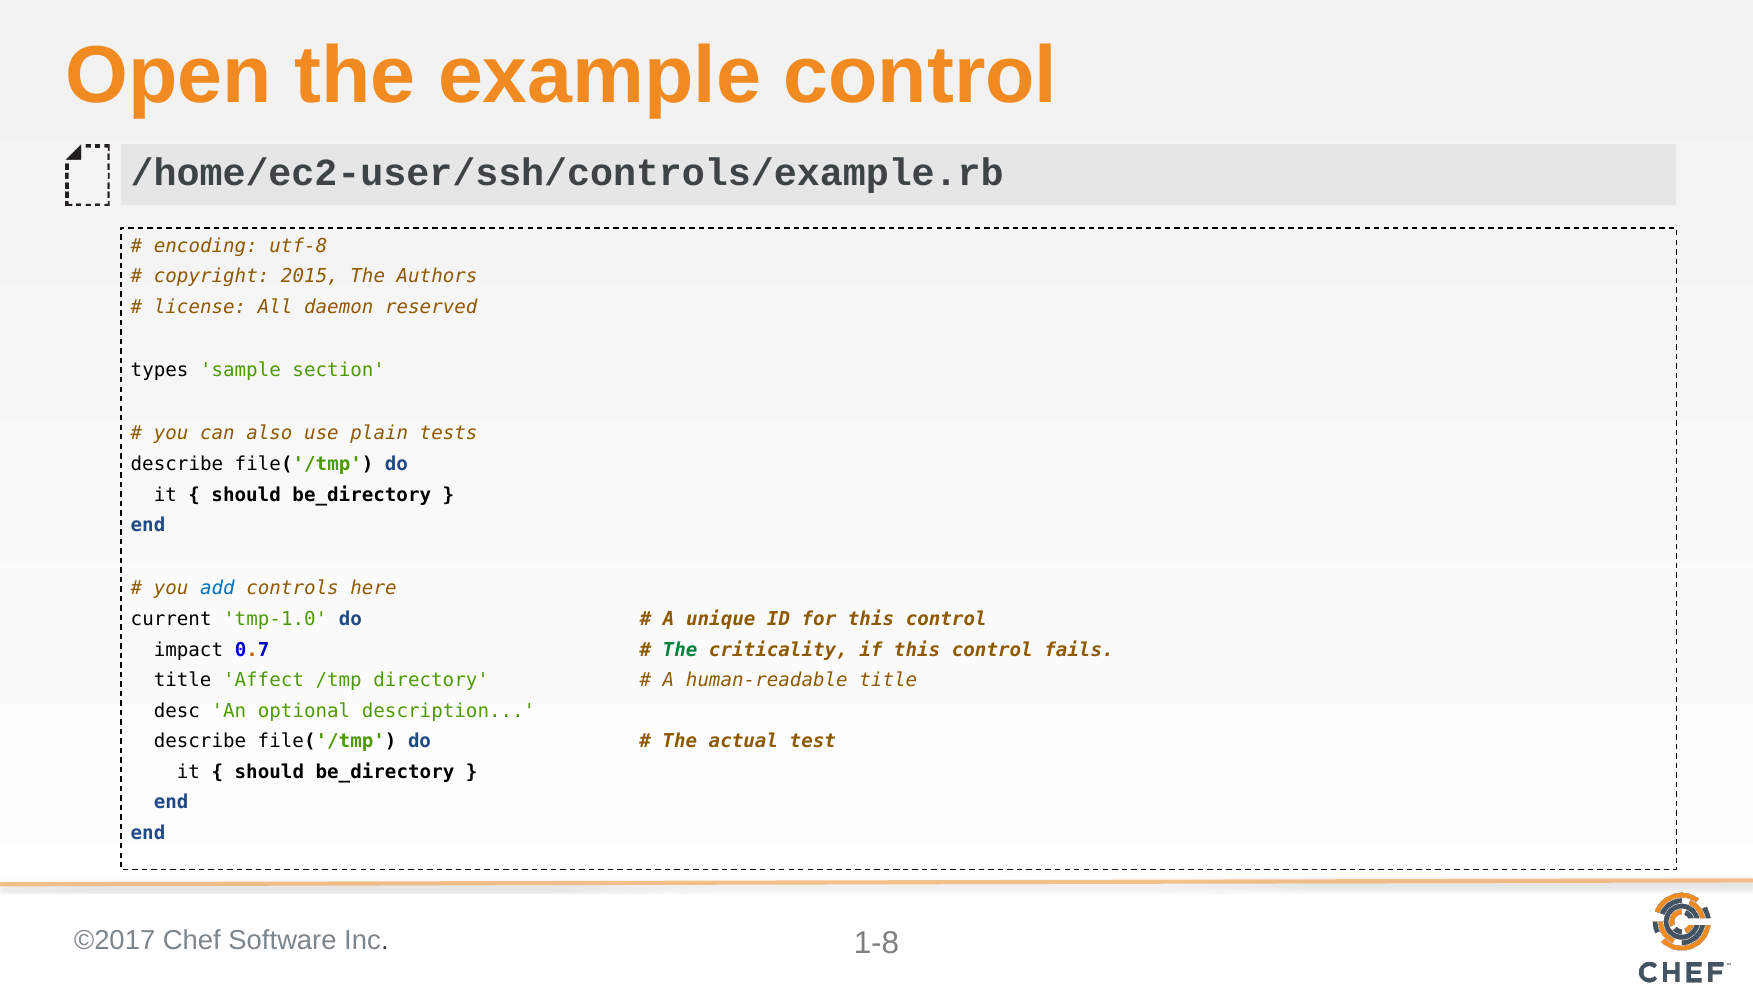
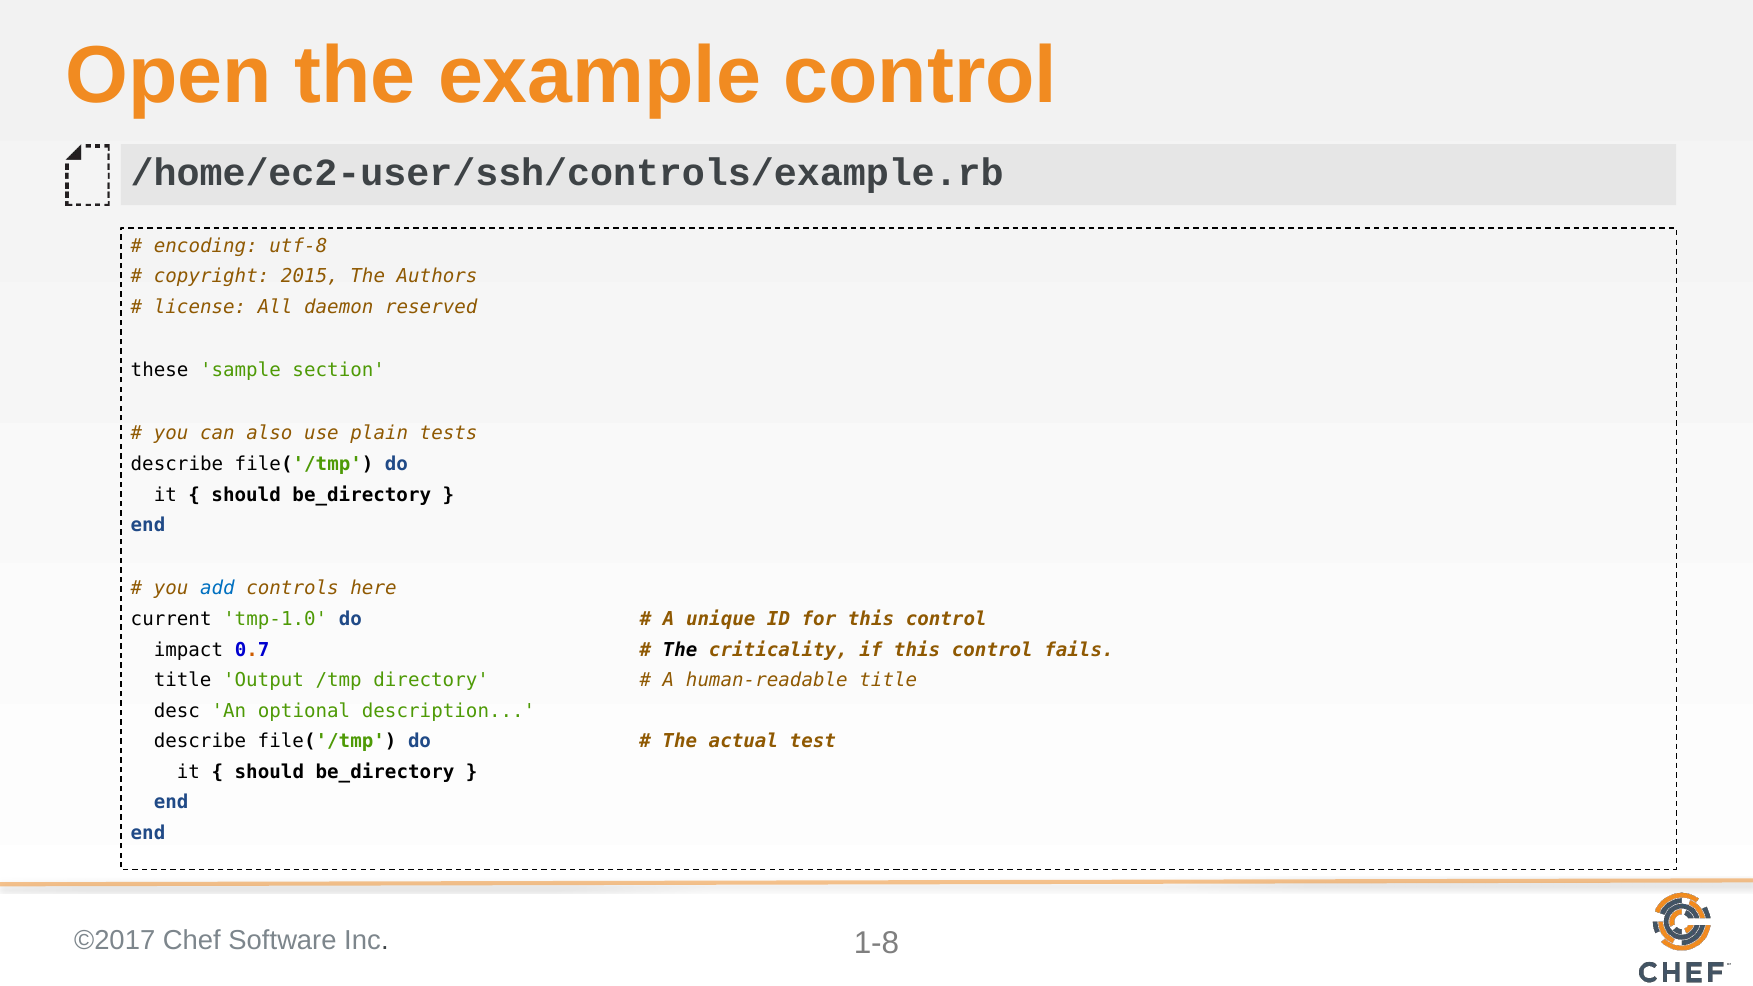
types: types -> these
The at (680, 650) colour: green -> black
Affect: Affect -> Output
